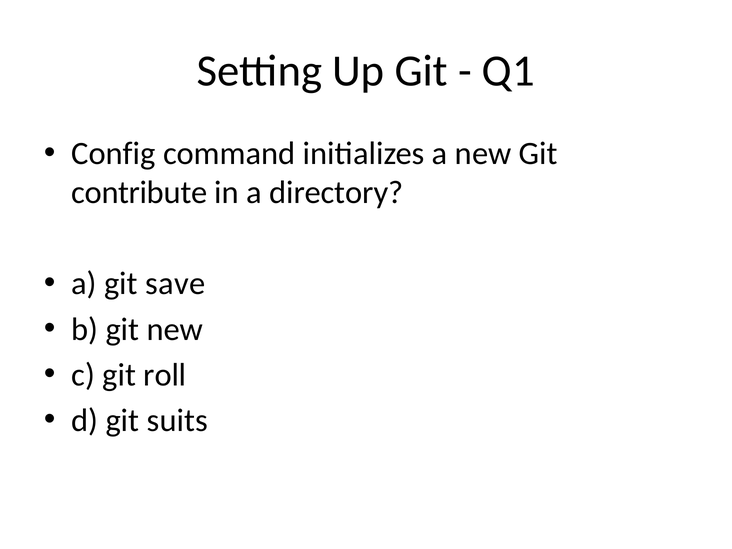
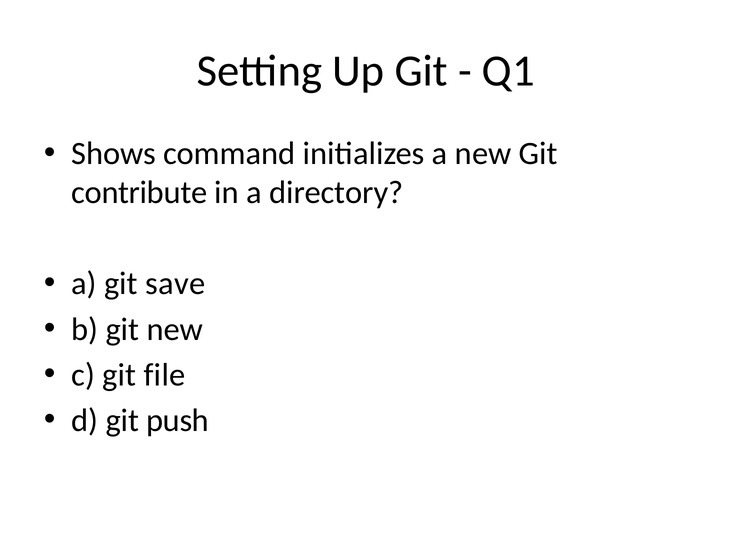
Config: Config -> Shows
roll: roll -> file
suits: suits -> push
